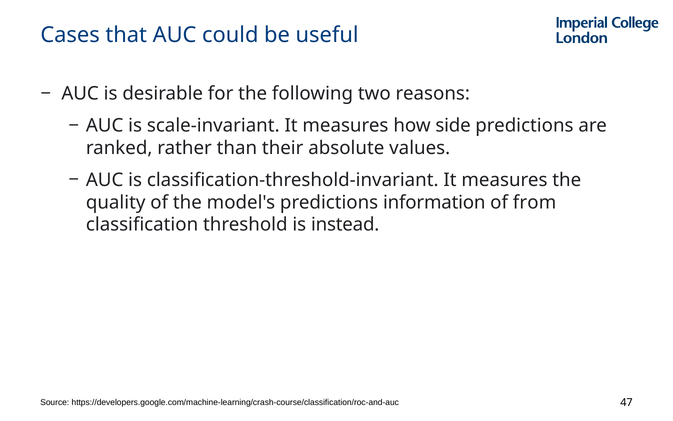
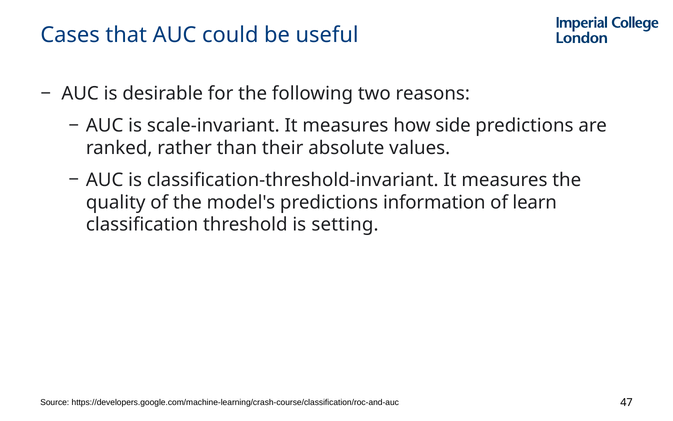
from: from -> learn
instead: instead -> setting
